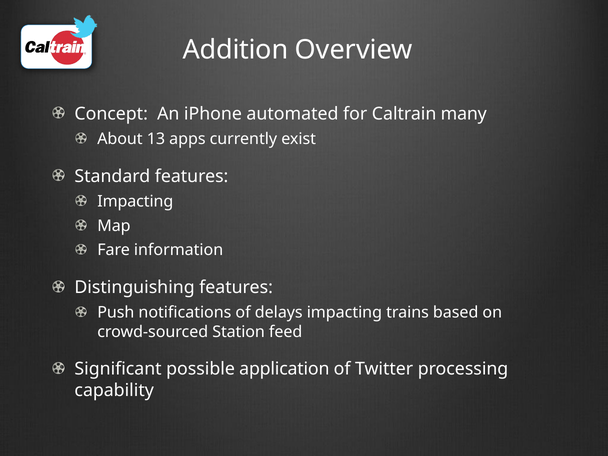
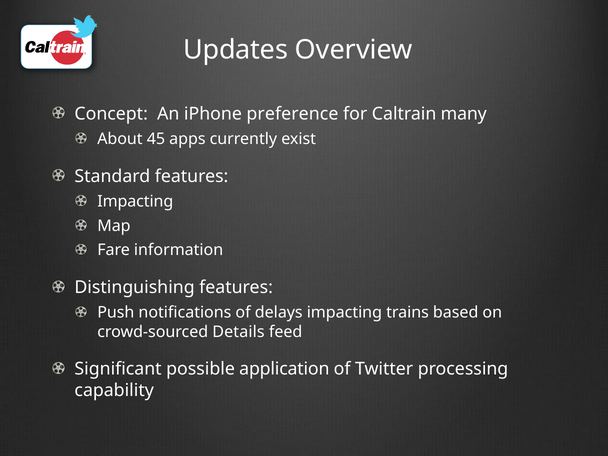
Addition: Addition -> Updates
automated: automated -> preference
13: 13 -> 45
Station: Station -> Details
